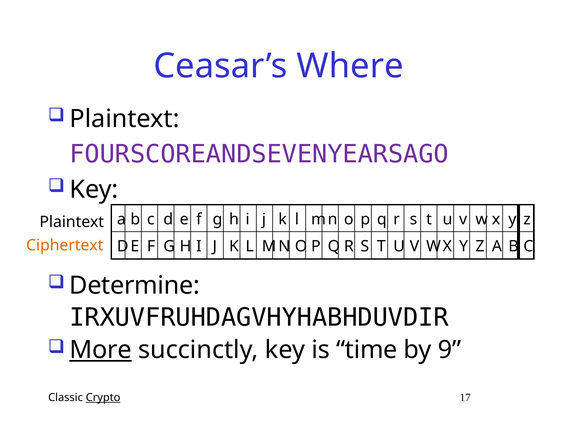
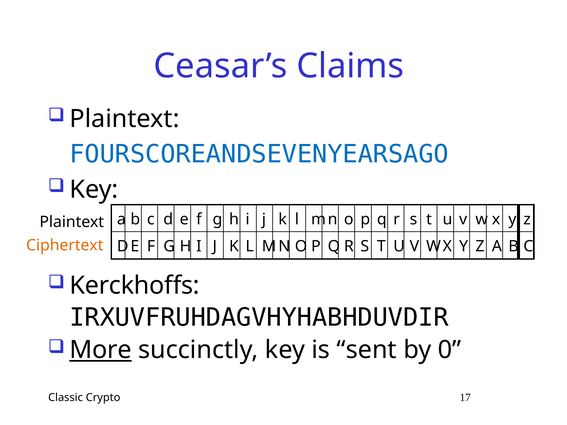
Where: Where -> Claims
FOURSCOREANDSEVENYEARSAGO colour: purple -> blue
Determine: Determine -> Kerckhoffs
time: time -> sent
9: 9 -> 0
Crypto underline: present -> none
